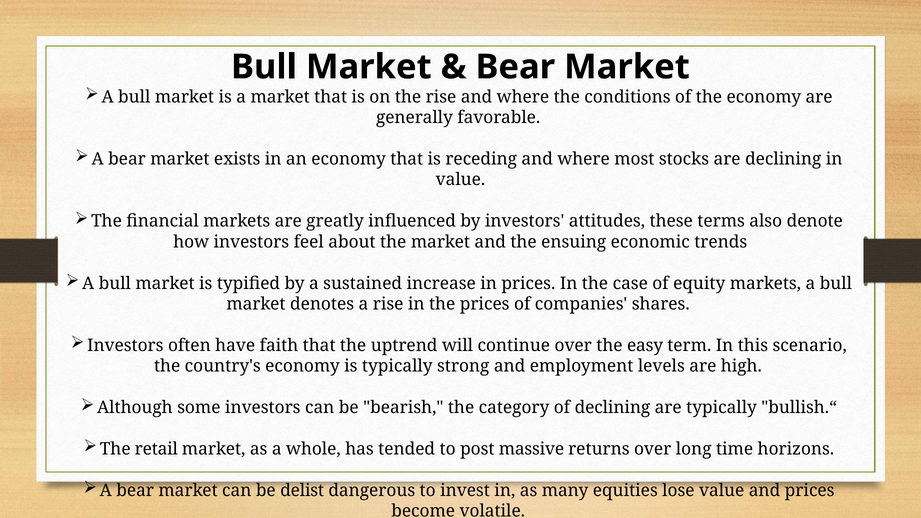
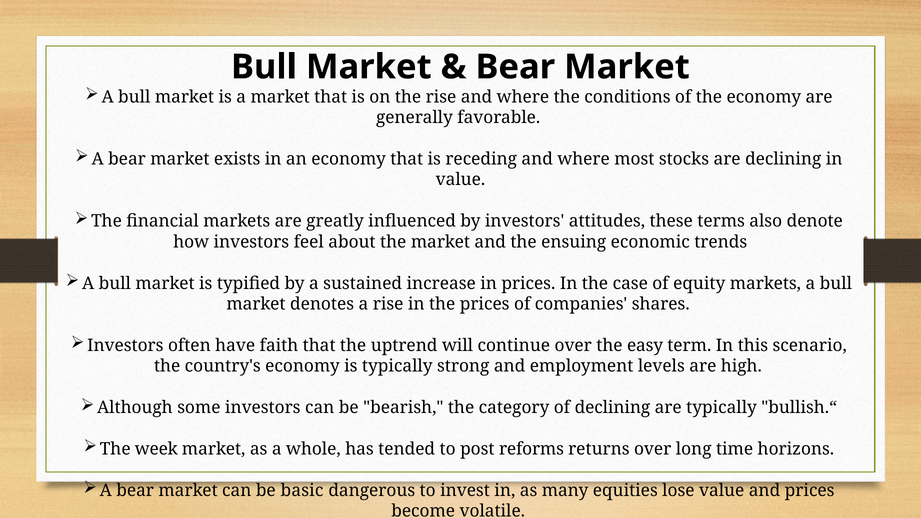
retail: retail -> week
massive: massive -> reforms
delist: delist -> basic
